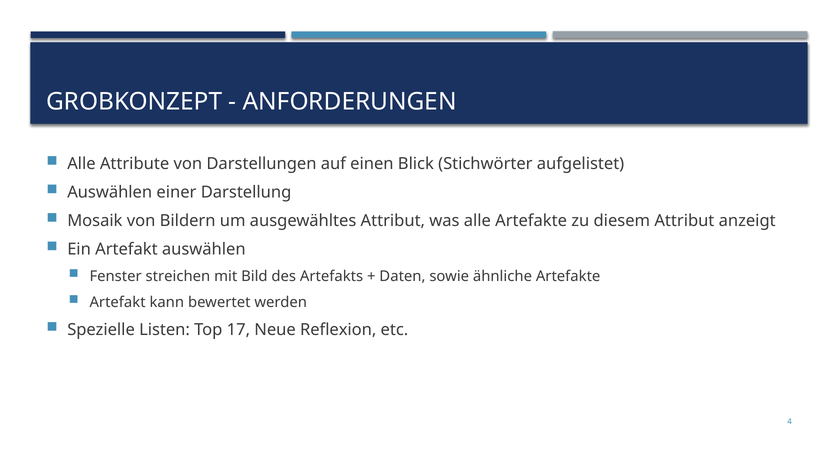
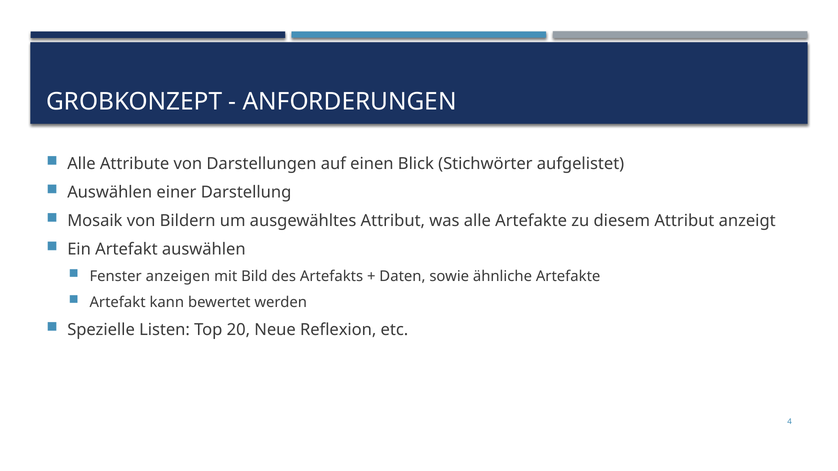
streichen: streichen -> anzeigen
17: 17 -> 20
